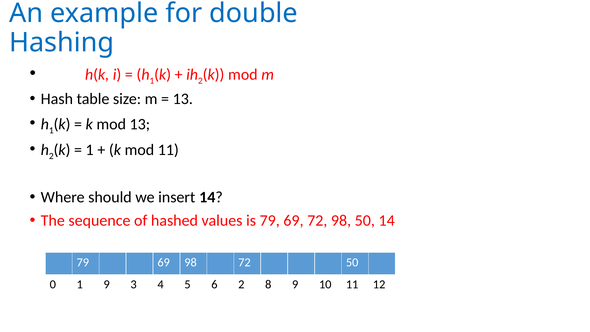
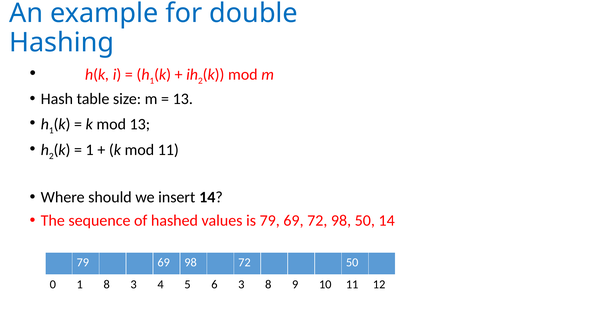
1 9: 9 -> 8
6 2: 2 -> 3
